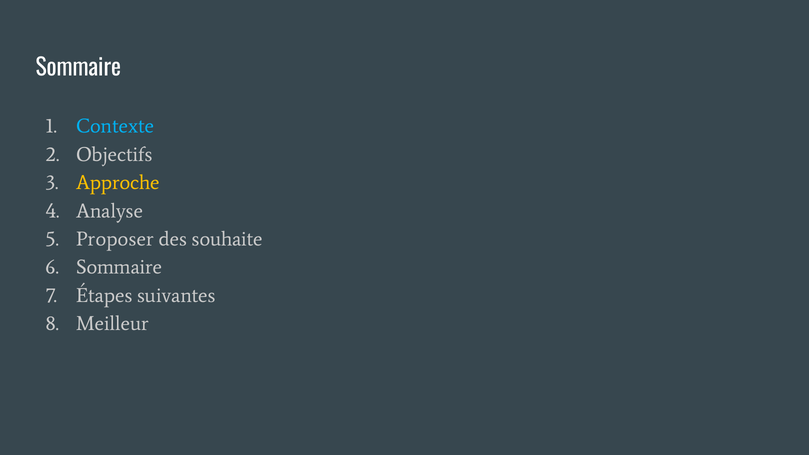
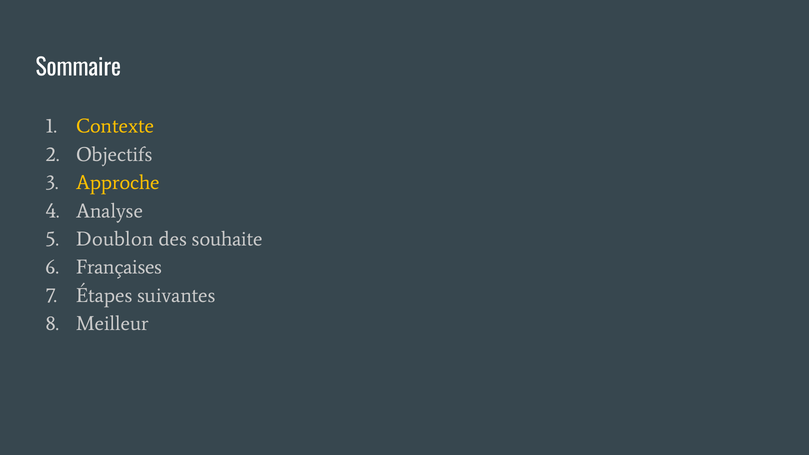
Contexte colour: light blue -> yellow
Proposer: Proposer -> Doublon
Sommaire at (119, 267): Sommaire -> Françaises
